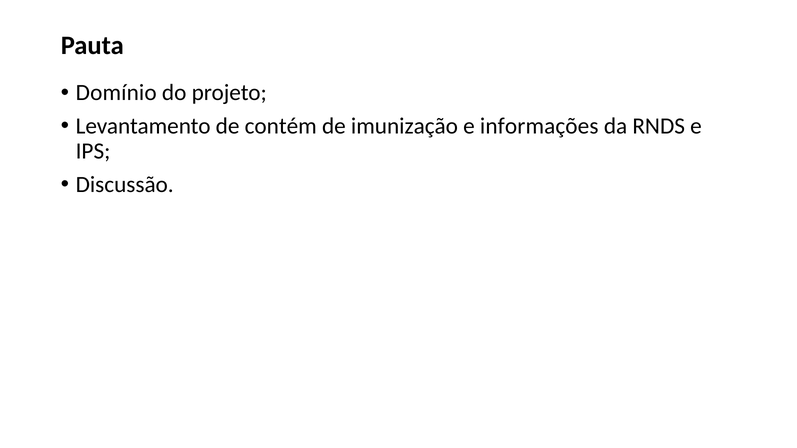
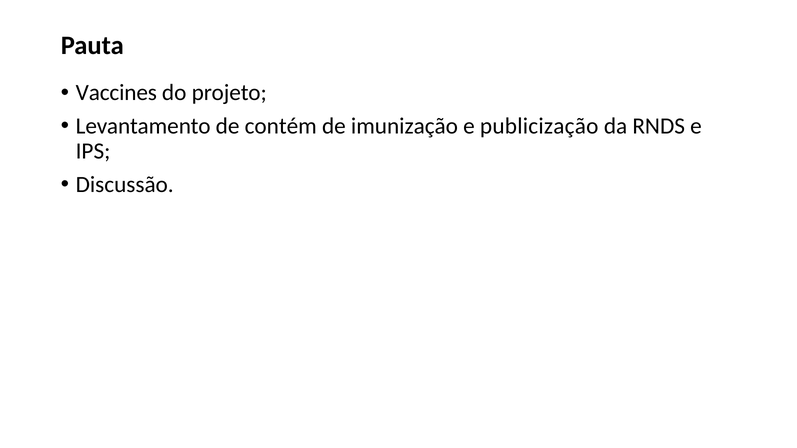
Domínio: Domínio -> Vaccines
informações: informações -> publicização
